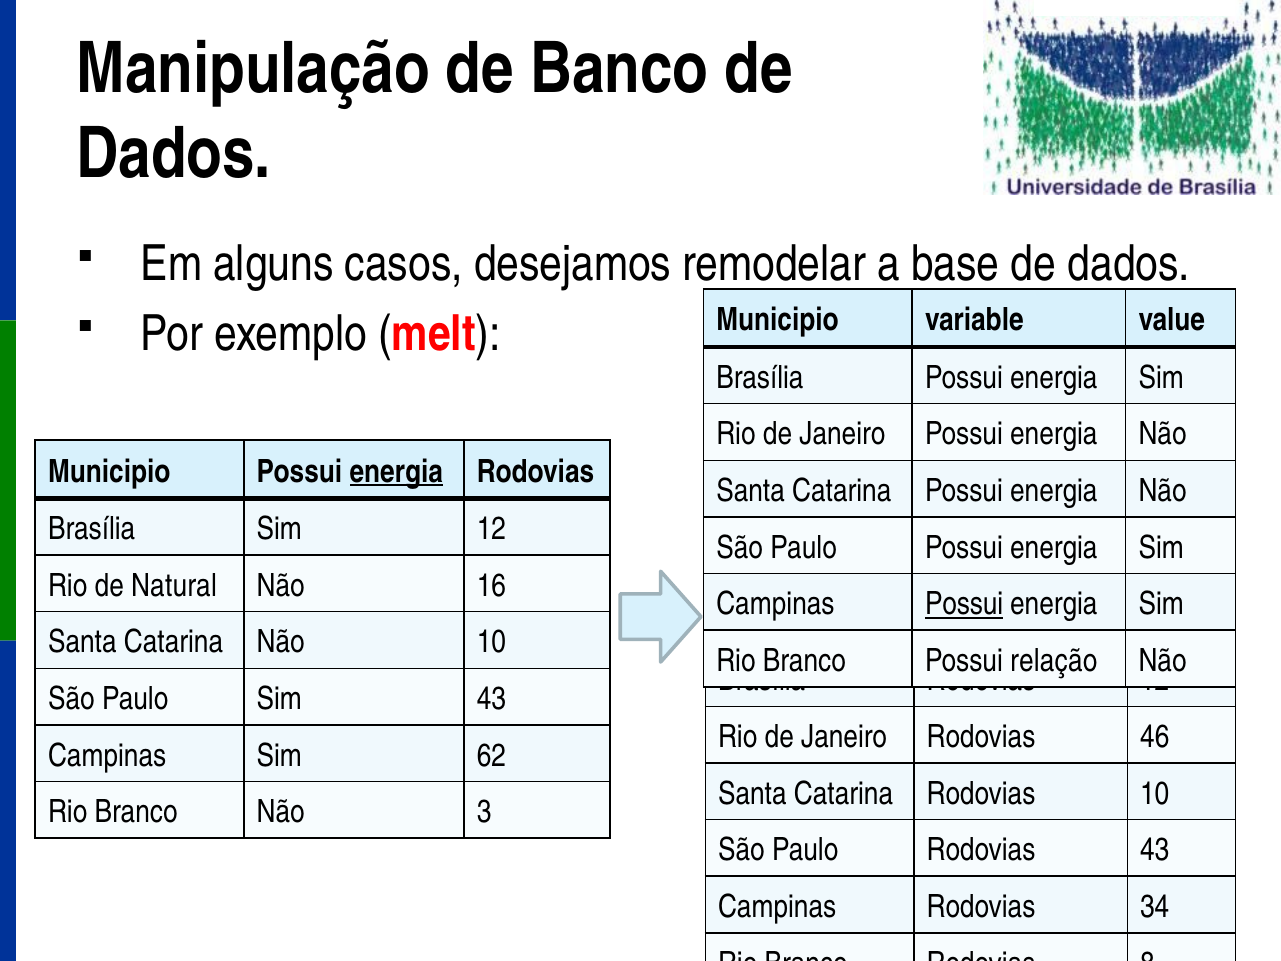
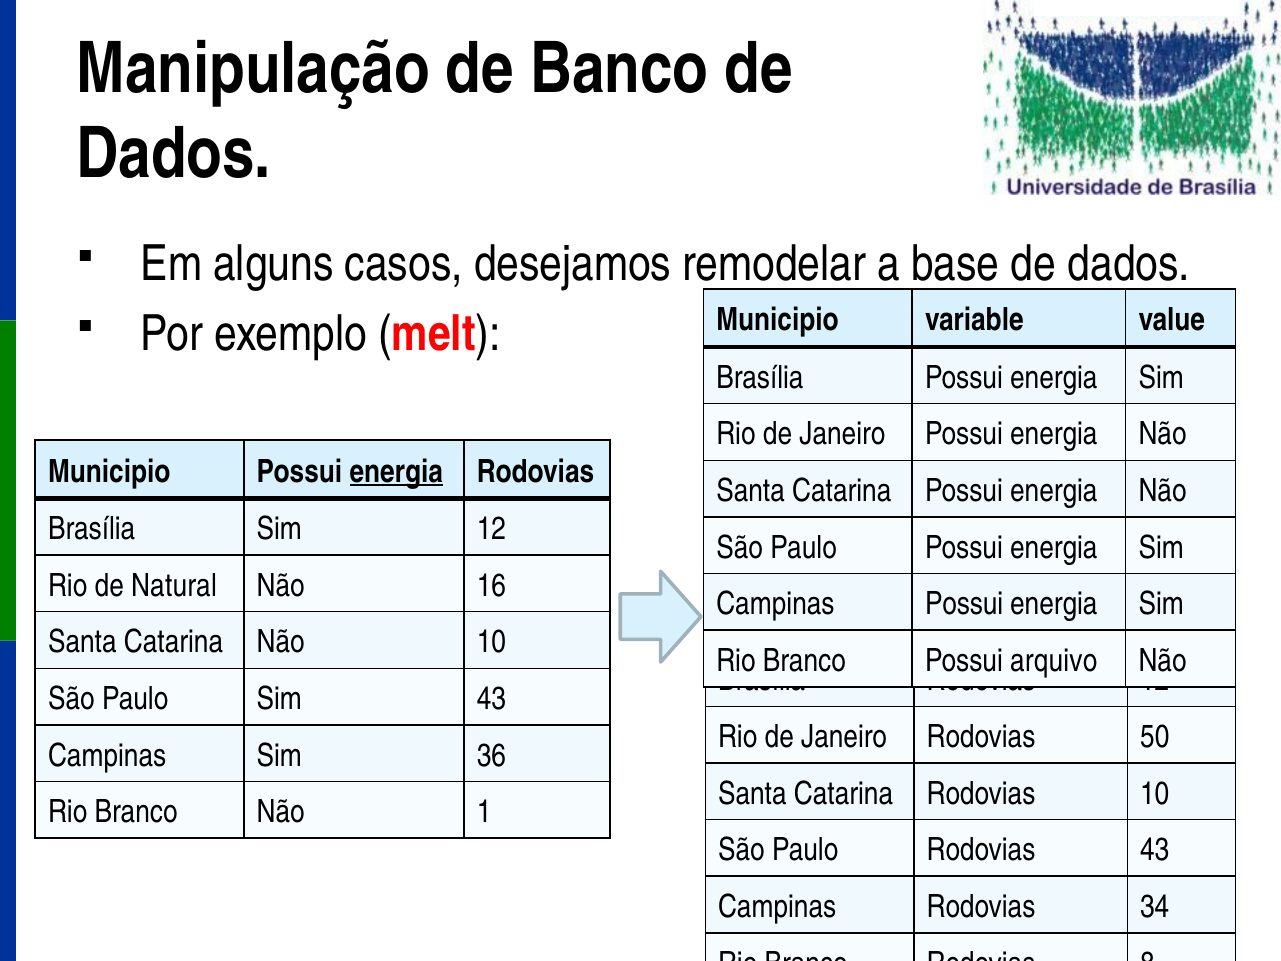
Possui at (964, 604) underline: present -> none
relação: relação -> arquivo
46: 46 -> 50
62: 62 -> 36
3: 3 -> 1
